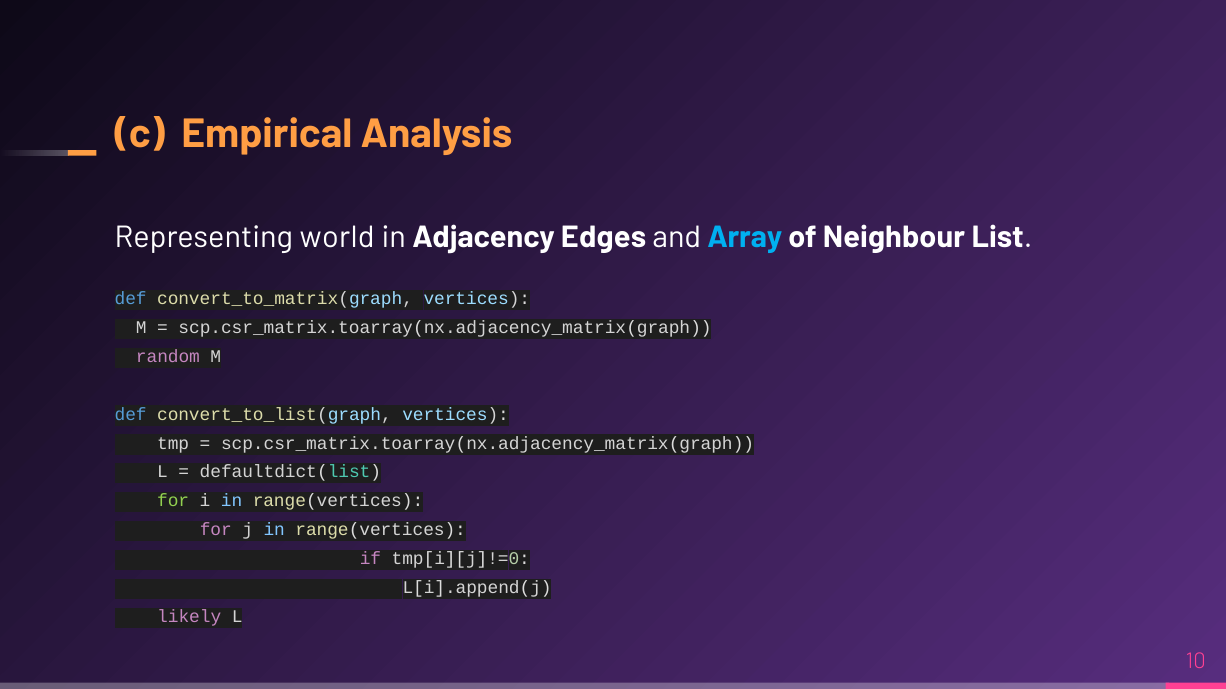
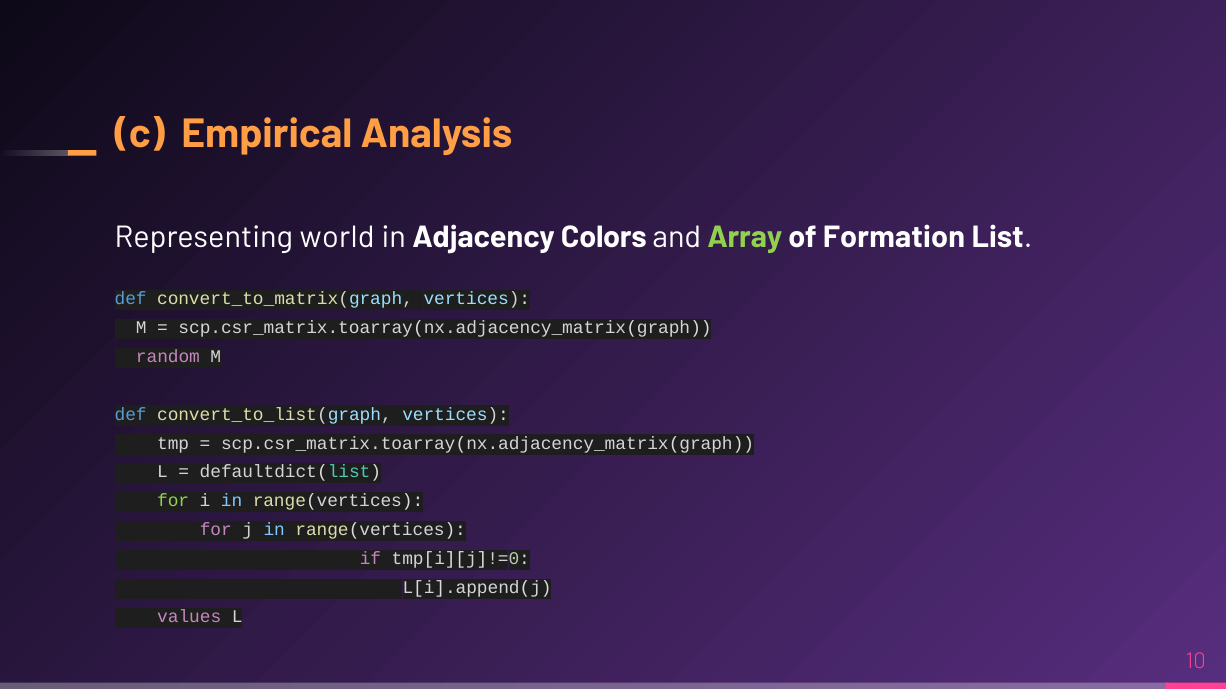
Edges: Edges -> Colors
Array colour: light blue -> light green
Neighbour: Neighbour -> Formation
likely: likely -> values
